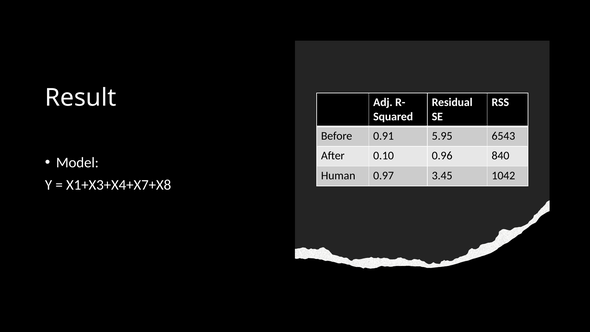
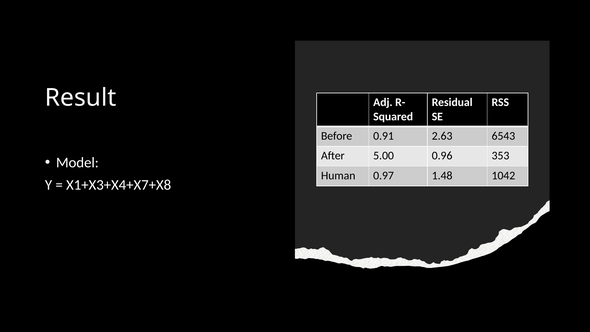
5.95: 5.95 -> 2.63
0.10: 0.10 -> 5.00
840: 840 -> 353
3.45: 3.45 -> 1.48
